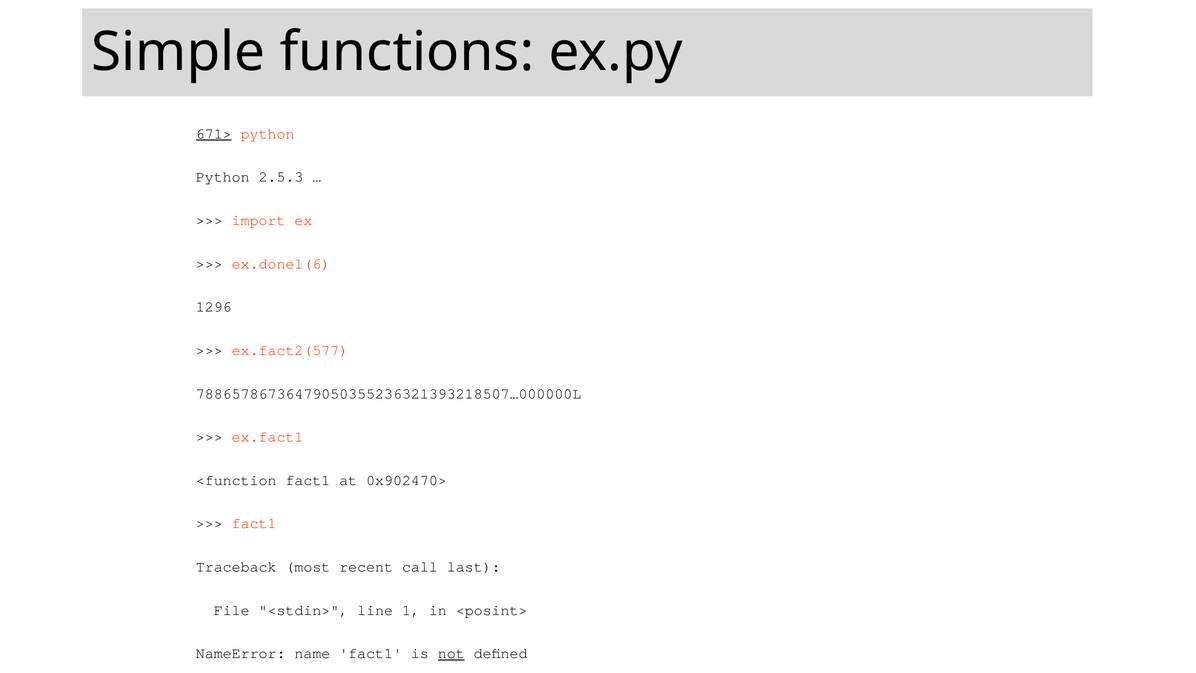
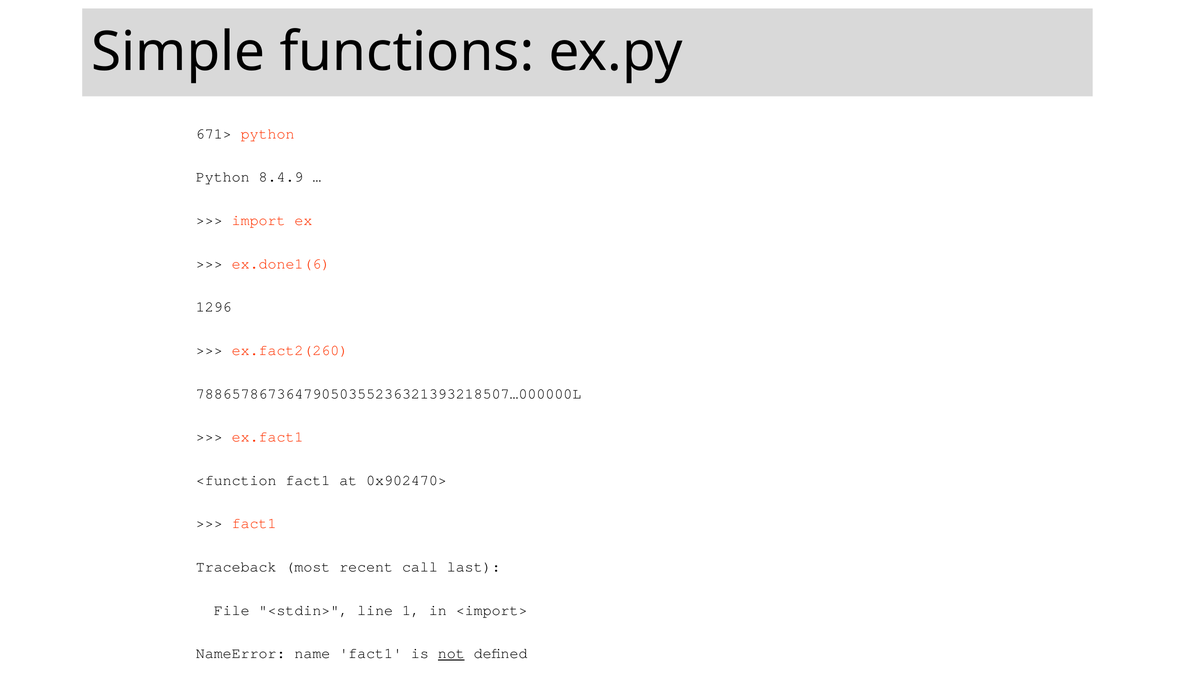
671> underline: present -> none
2.5.3: 2.5.3 -> 8.4.9
ex.fact2(577: ex.fact2(577 -> ex.fact2(260
<posint>: <posint> -> <import>
